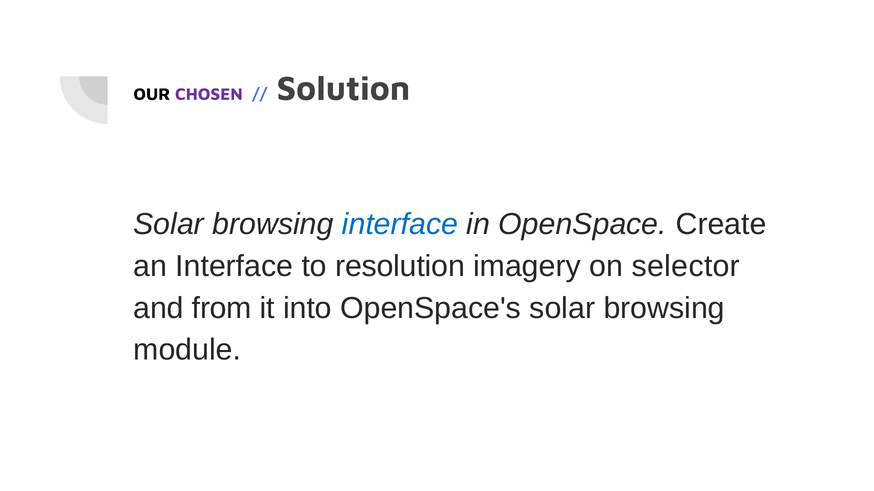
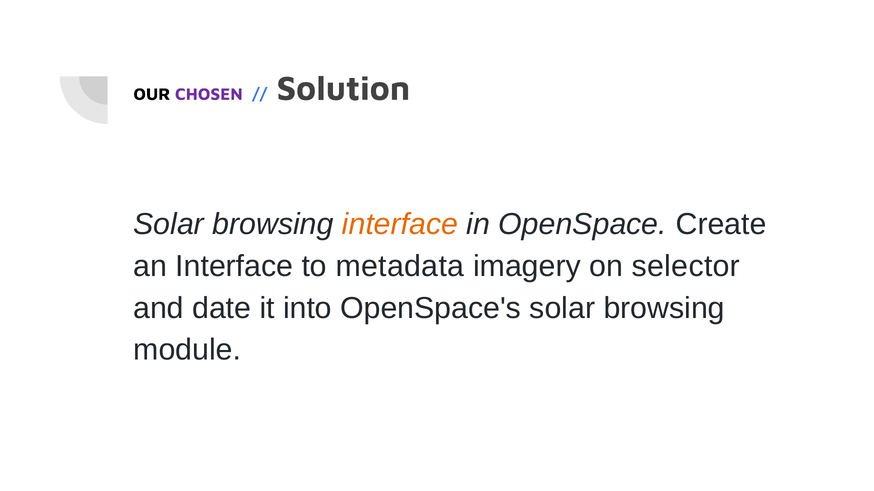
interface at (400, 225) colour: blue -> orange
resolution: resolution -> metadata
from: from -> date
